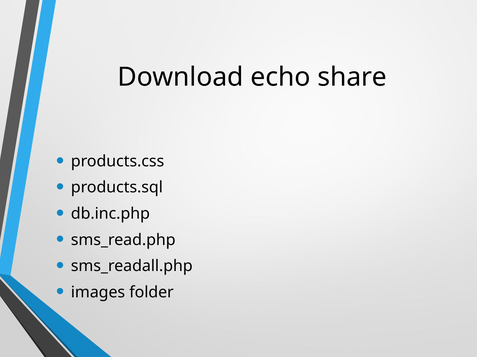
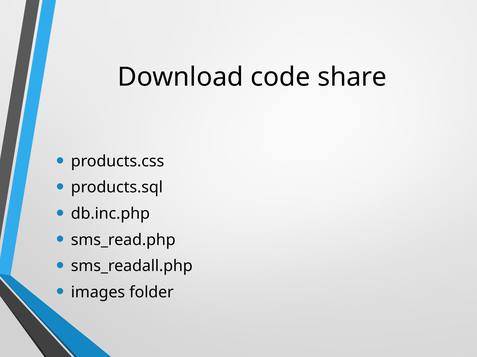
echo: echo -> code
